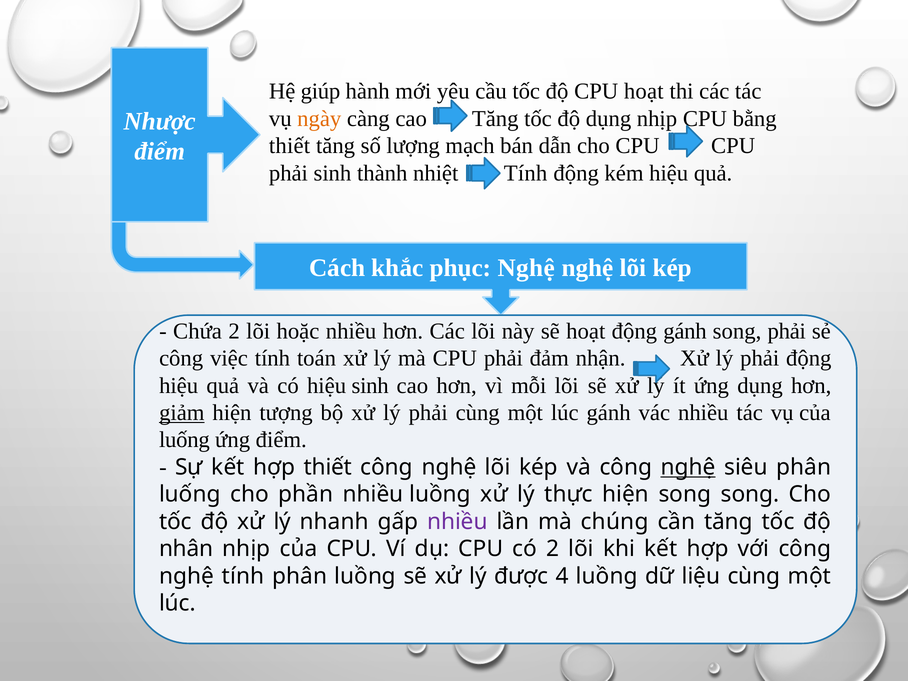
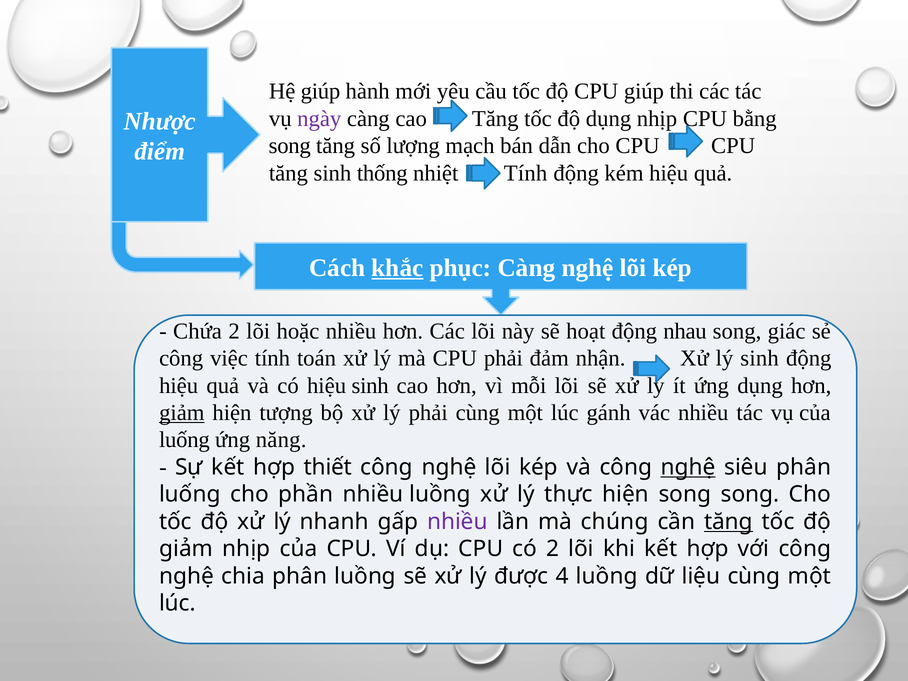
CPU hoạt: hoạt -> giúp
ngày colour: orange -> purple
thiết at (290, 146): thiết -> song
phải at (288, 173): phải -> tăng
thành: thành -> thống
khắc underline: none -> present
phục Nghệ: Nghệ -> Càng
động gánh: gánh -> nhau
song phải: phải -> giác
nhận Xử lý phải: phải -> sinh
ứng điểm: điểm -> năng
tăng at (728, 522) underline: none -> present
nhân at (186, 549): nhân -> giảm
nghệ tính: tính -> chia
